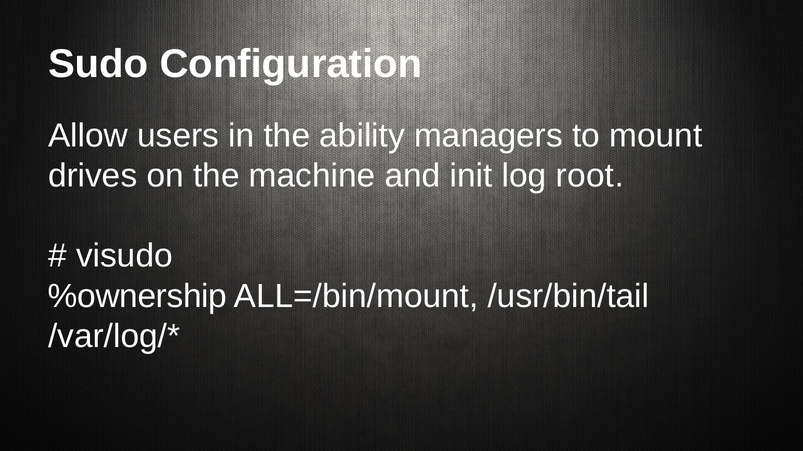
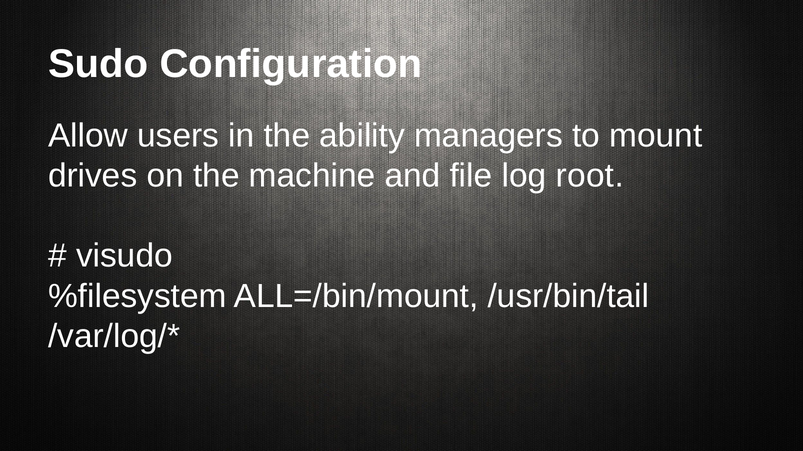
init: init -> file
%ownership: %ownership -> %filesystem
